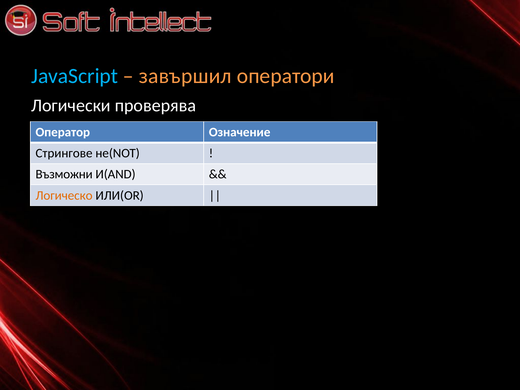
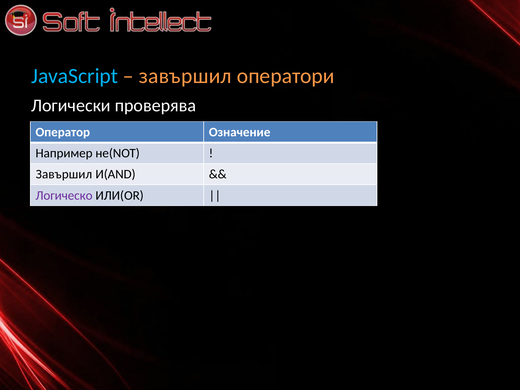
Стрингове: Стрингове -> Например
Възможни at (64, 174): Възможни -> Завършил
Логическо colour: orange -> purple
